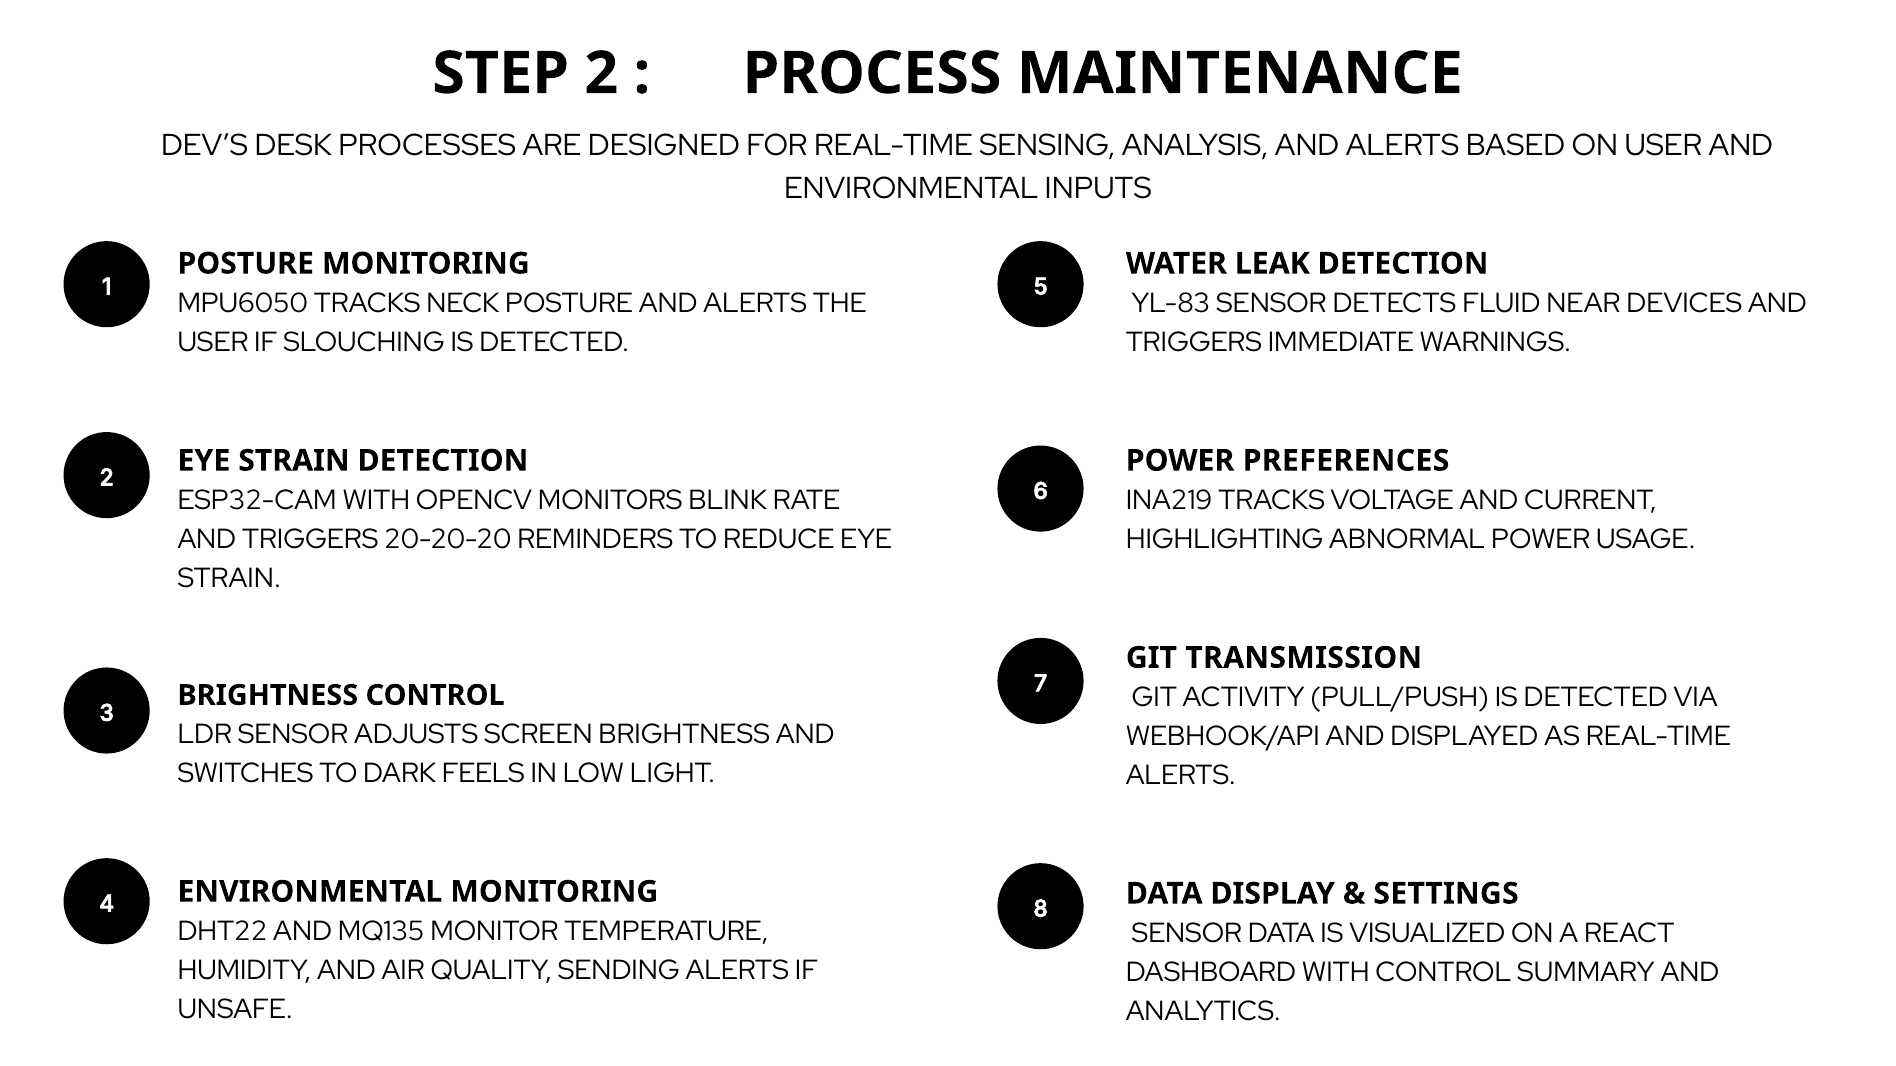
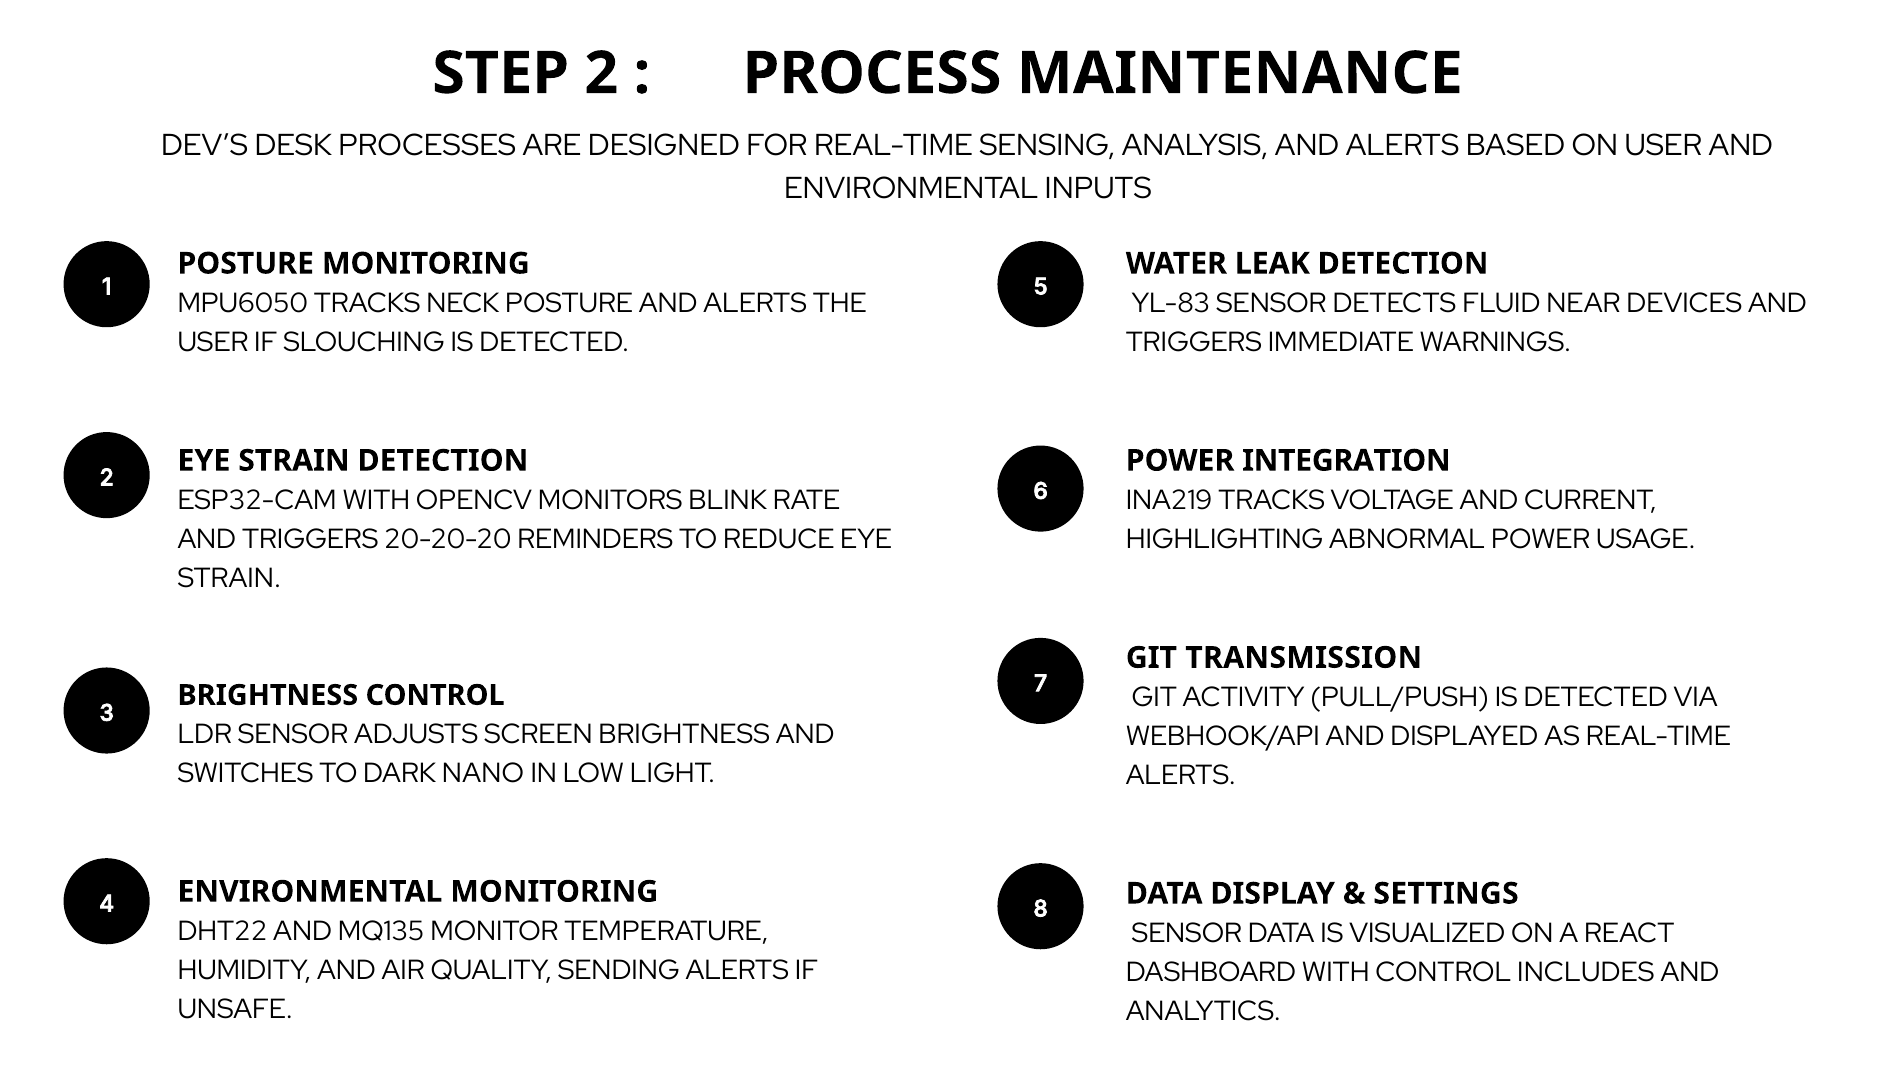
PREFERENCES: PREFERENCES -> INTEGRATION
FEELS: FEELS -> NANO
SUMMARY: SUMMARY -> INCLUDES
